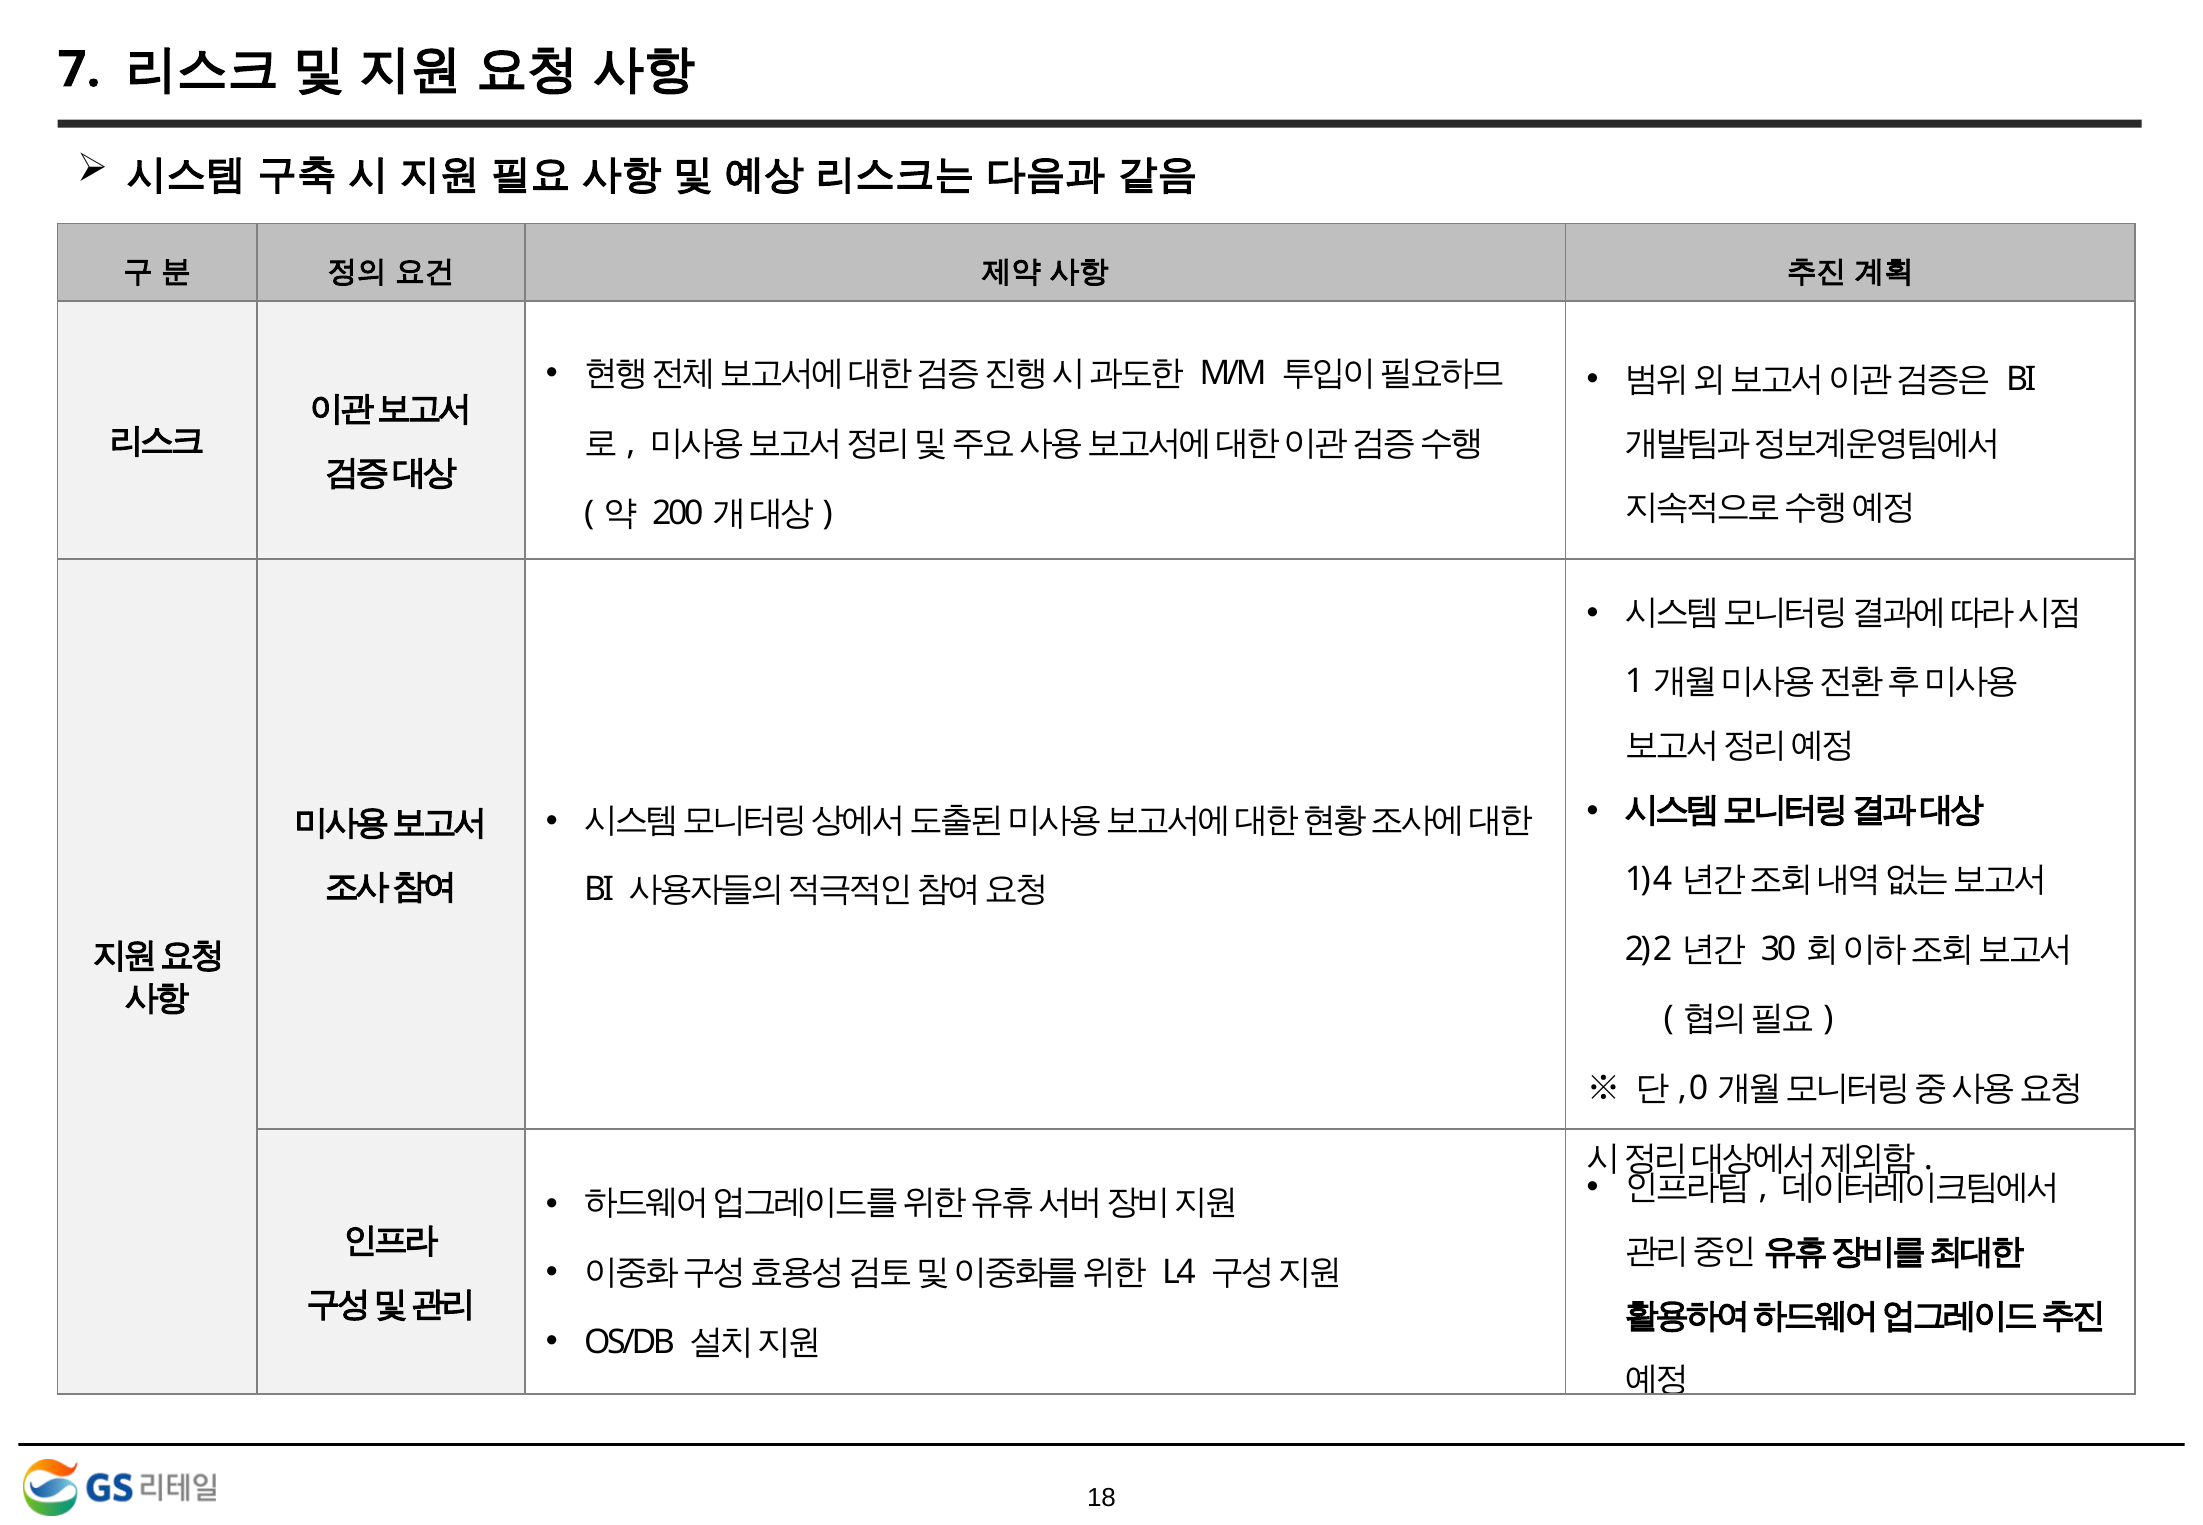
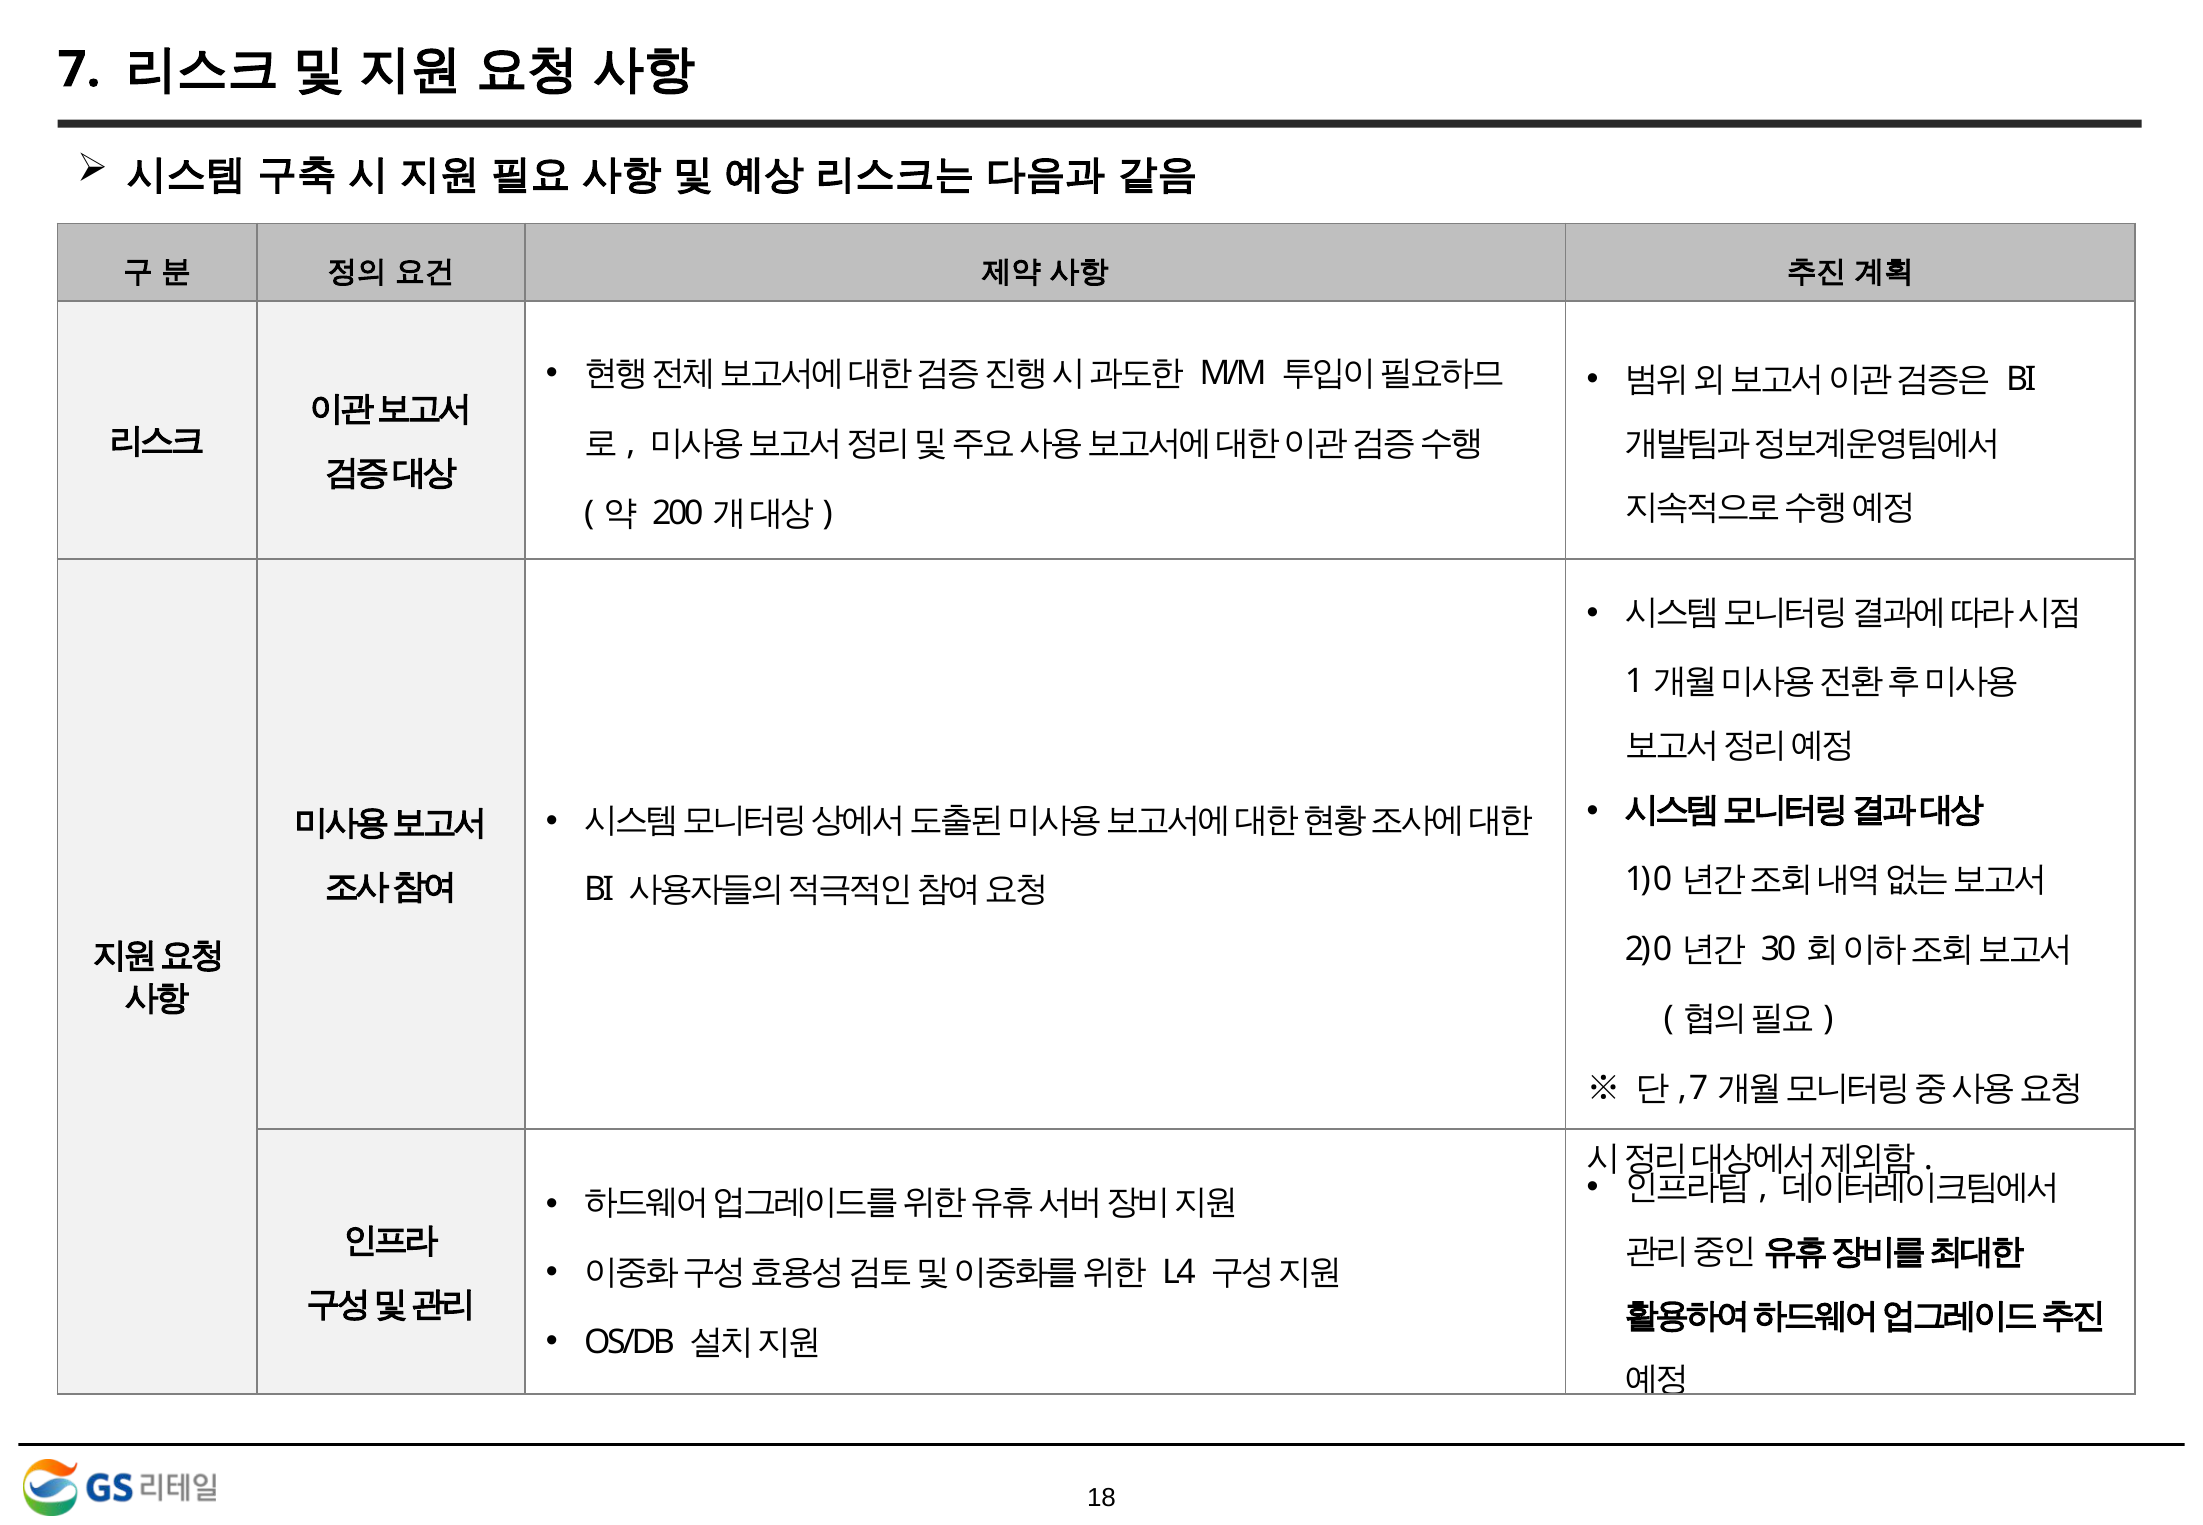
1 4: 4 -> 0
2 2: 2 -> 0
0 at (1698, 1088): 0 -> 7
